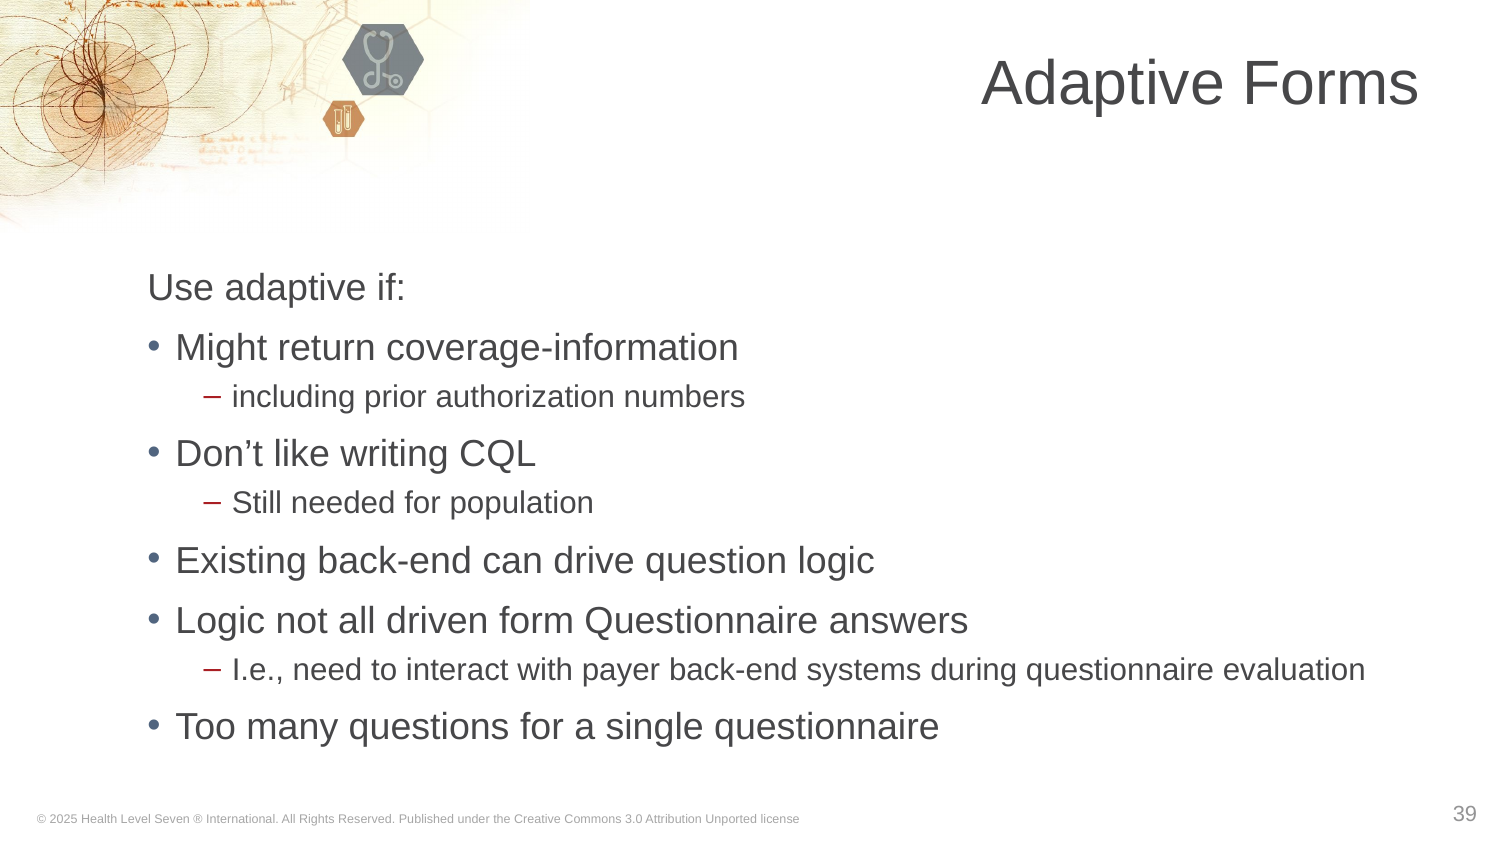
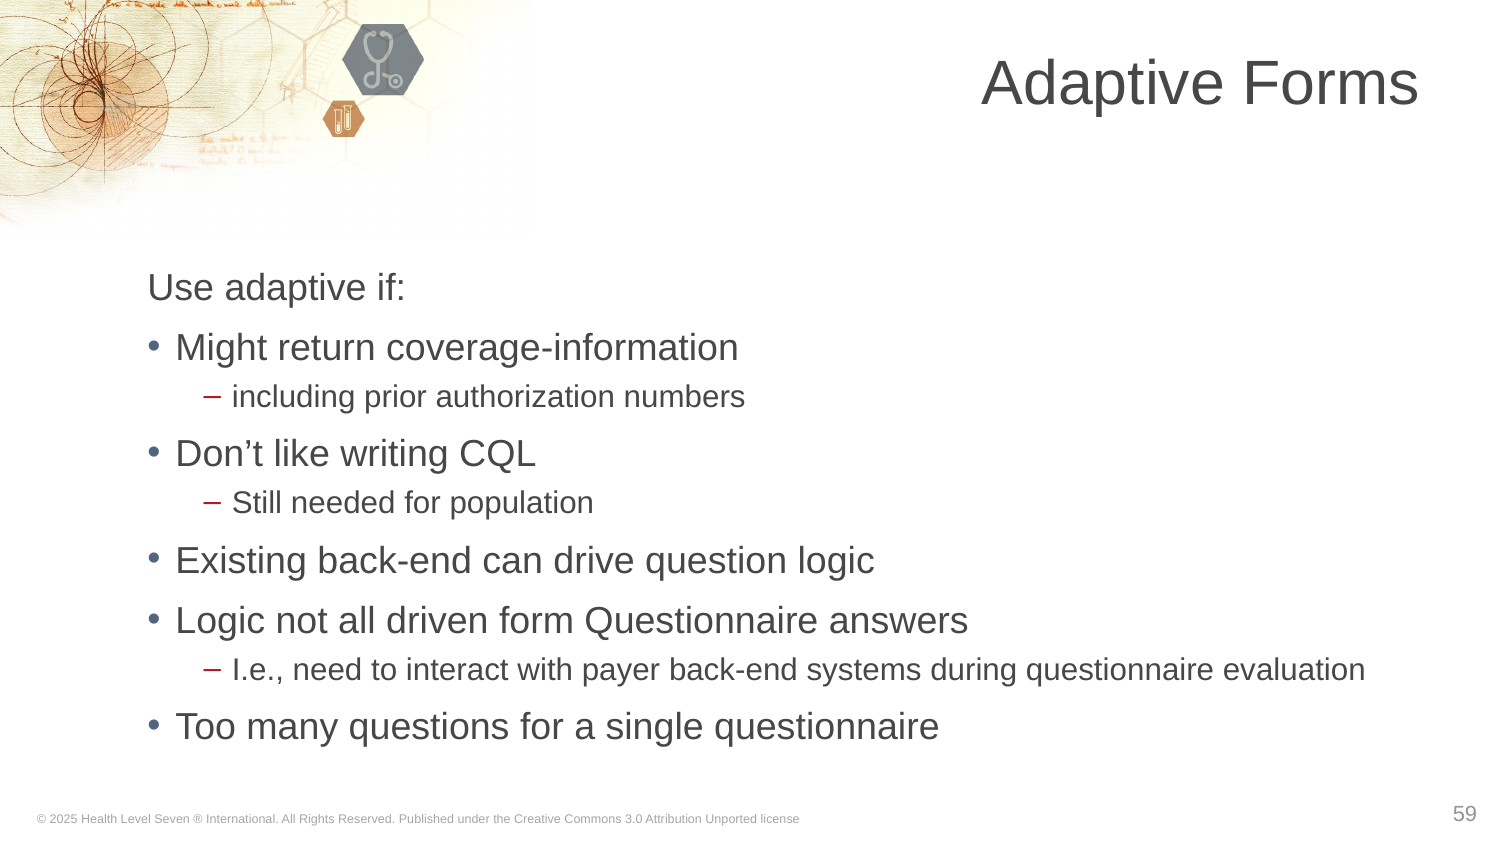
39: 39 -> 59
